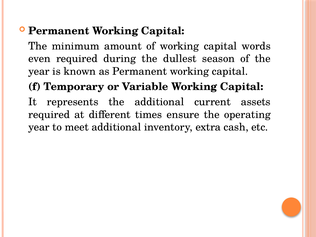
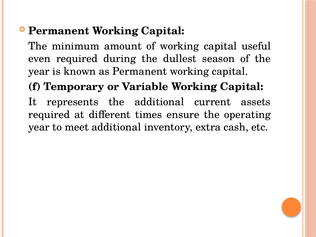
words: words -> useful
